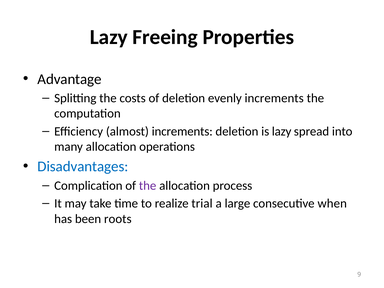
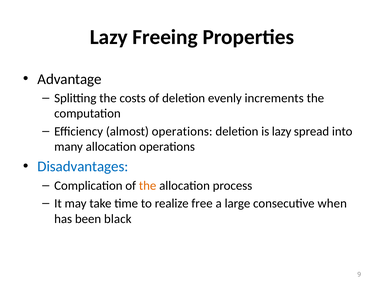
almost increments: increments -> operations
the at (148, 186) colour: purple -> orange
trial: trial -> free
roots: roots -> black
